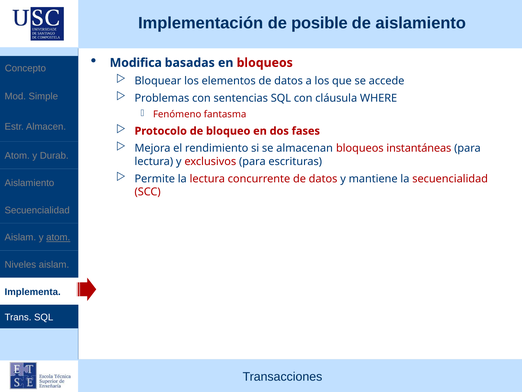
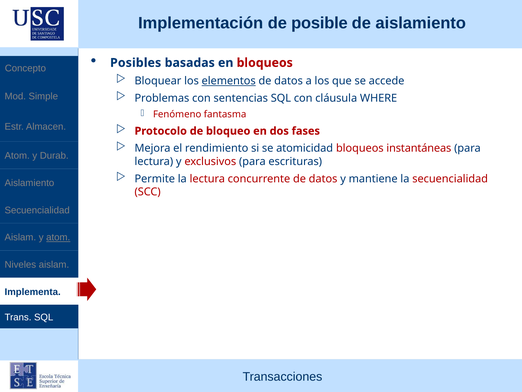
Modifica: Modifica -> Posibles
elementos underline: none -> present
almacenan: almacenan -> atomicidad
